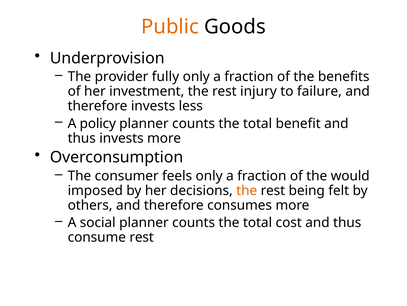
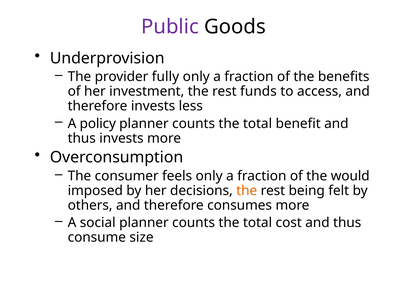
Public colour: orange -> purple
injury: injury -> funds
failure: failure -> access
consume rest: rest -> size
